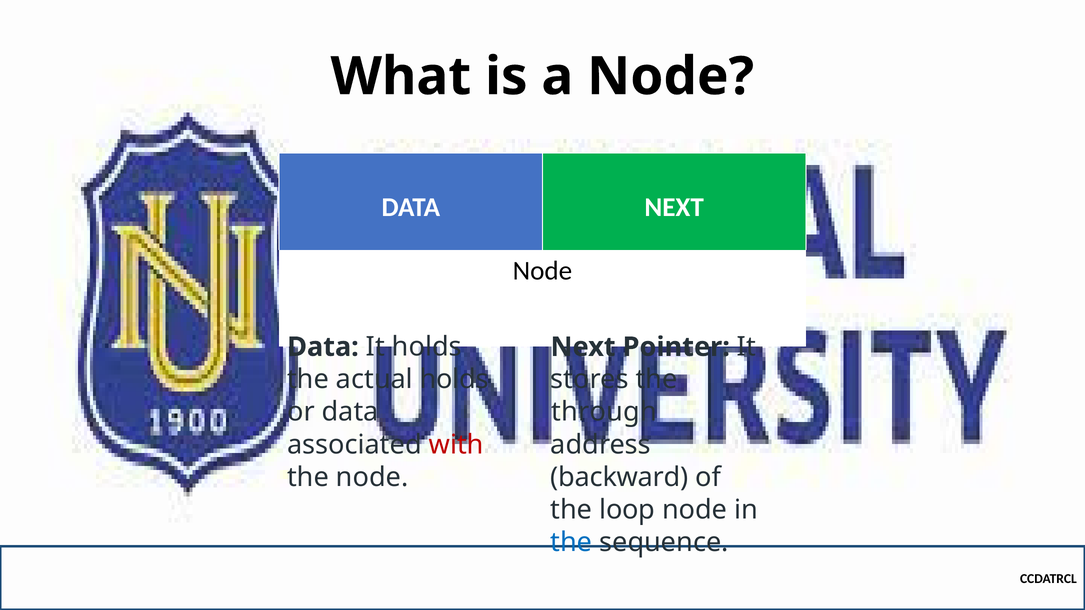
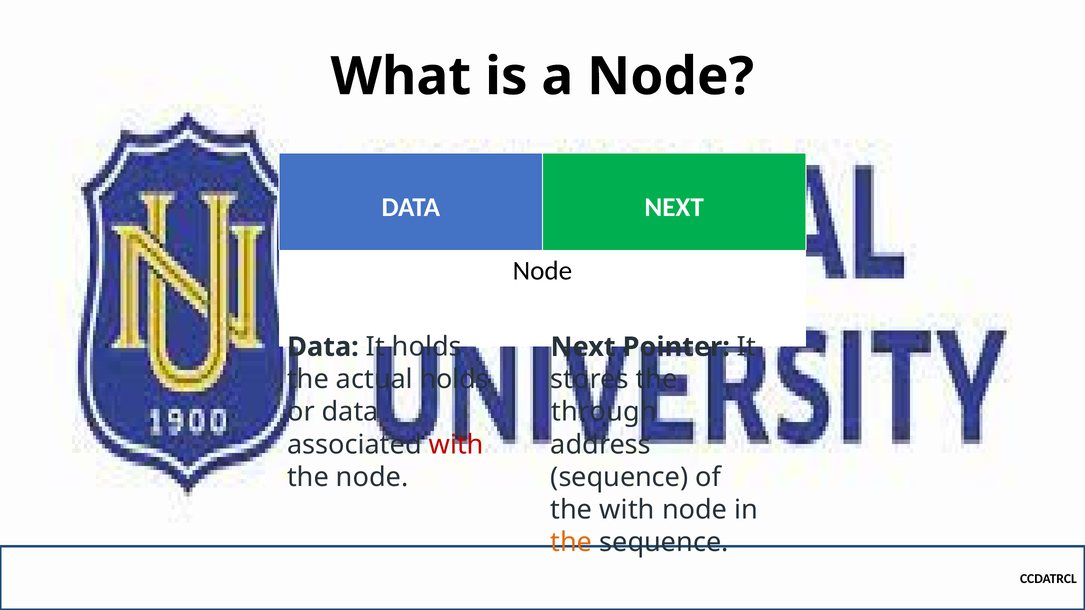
backward at (619, 477): backward -> sequence
the loop: loop -> with
the at (571, 542) colour: blue -> orange
